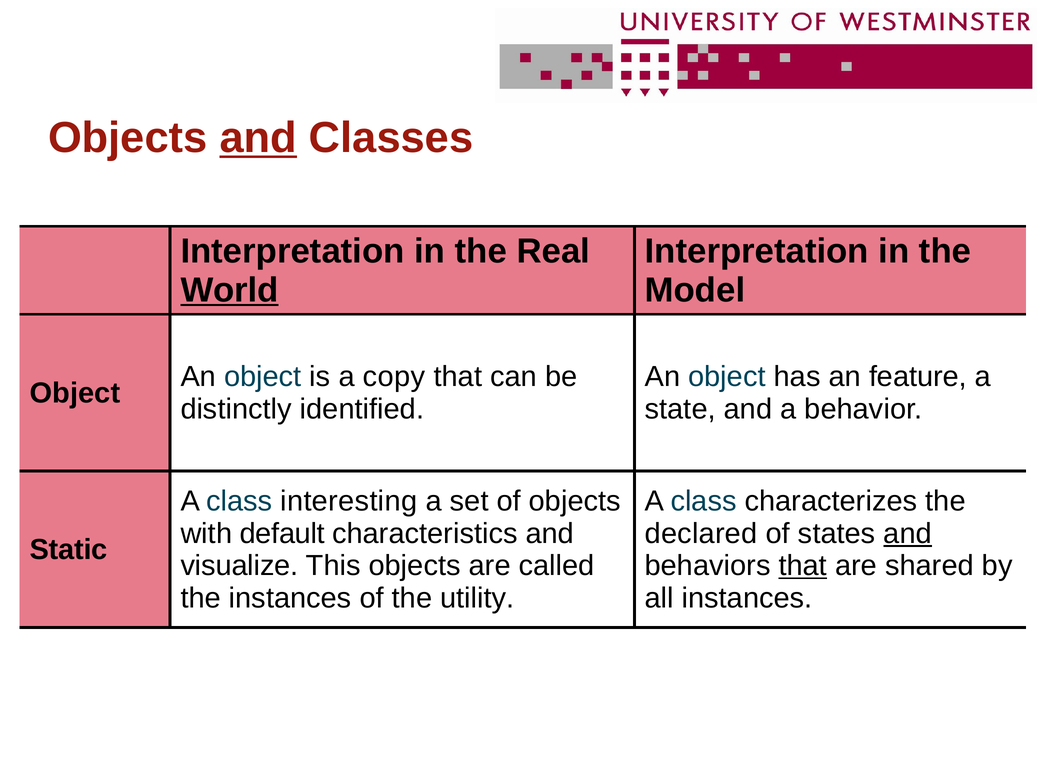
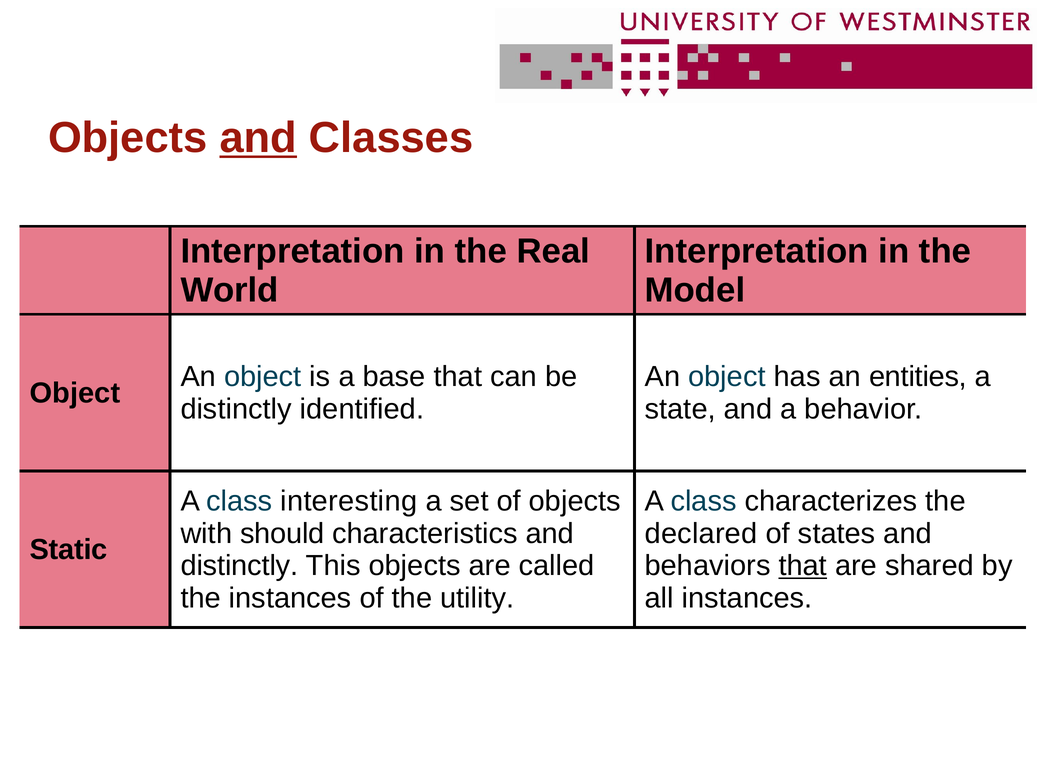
World underline: present -> none
copy: copy -> base
feature: feature -> entities
default: default -> should
and at (908, 534) underline: present -> none
visualize at (239, 566): visualize -> distinctly
